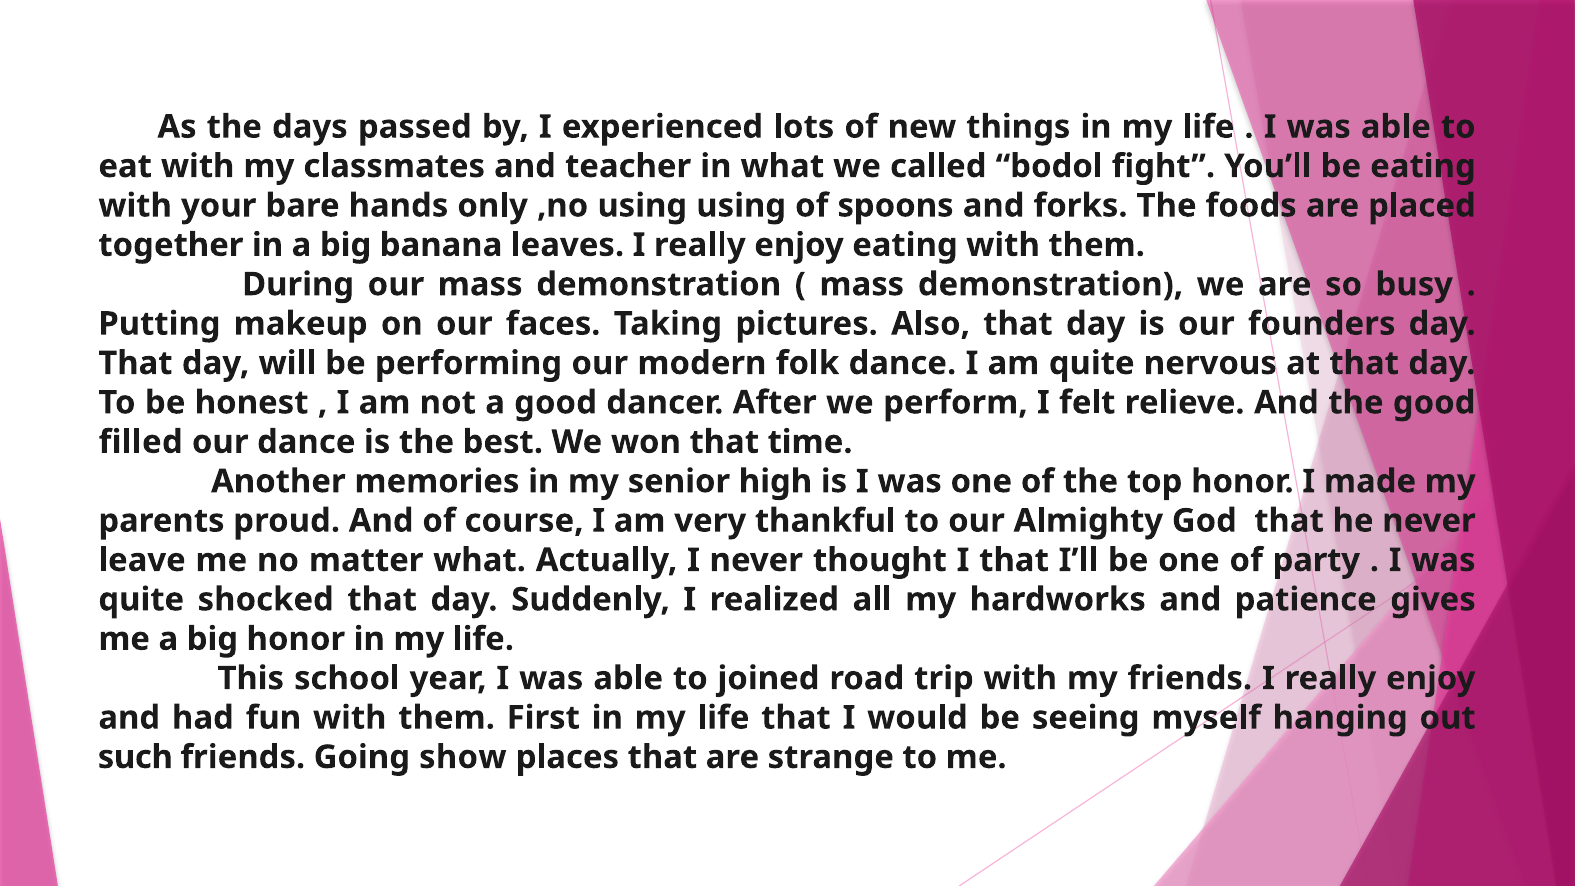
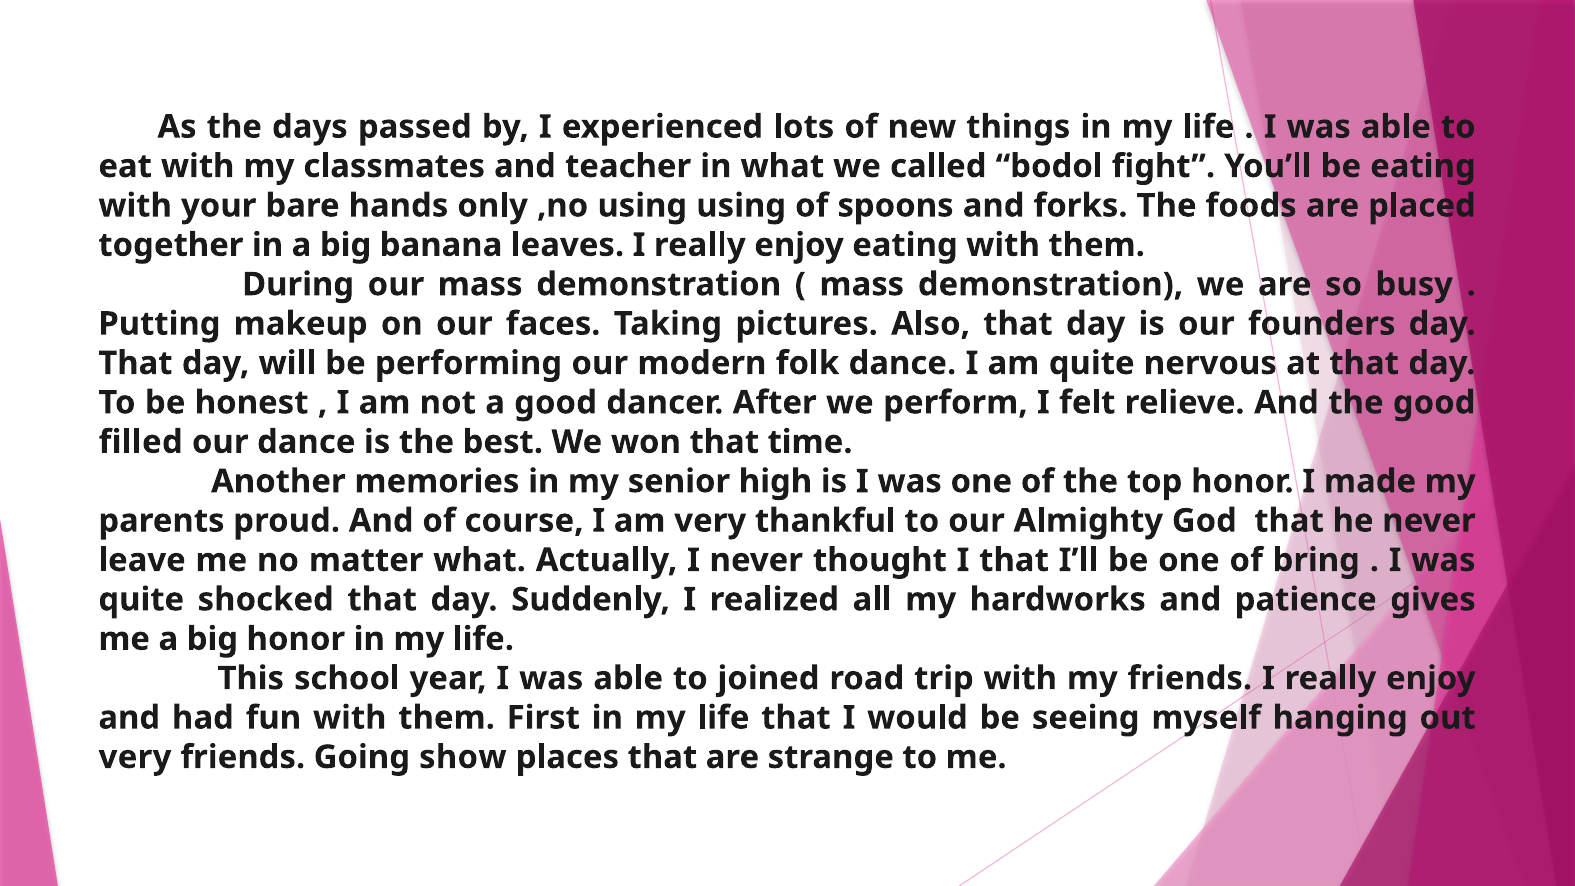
party: party -> bring
such at (135, 757): such -> very
